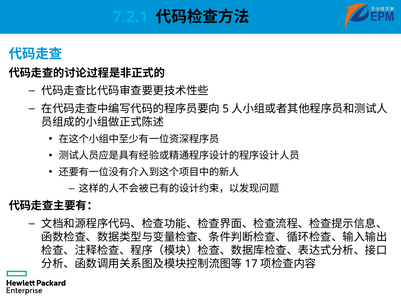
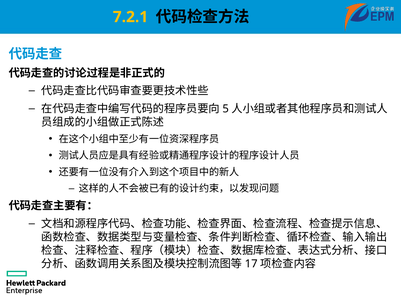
7.2.1 colour: light blue -> yellow
